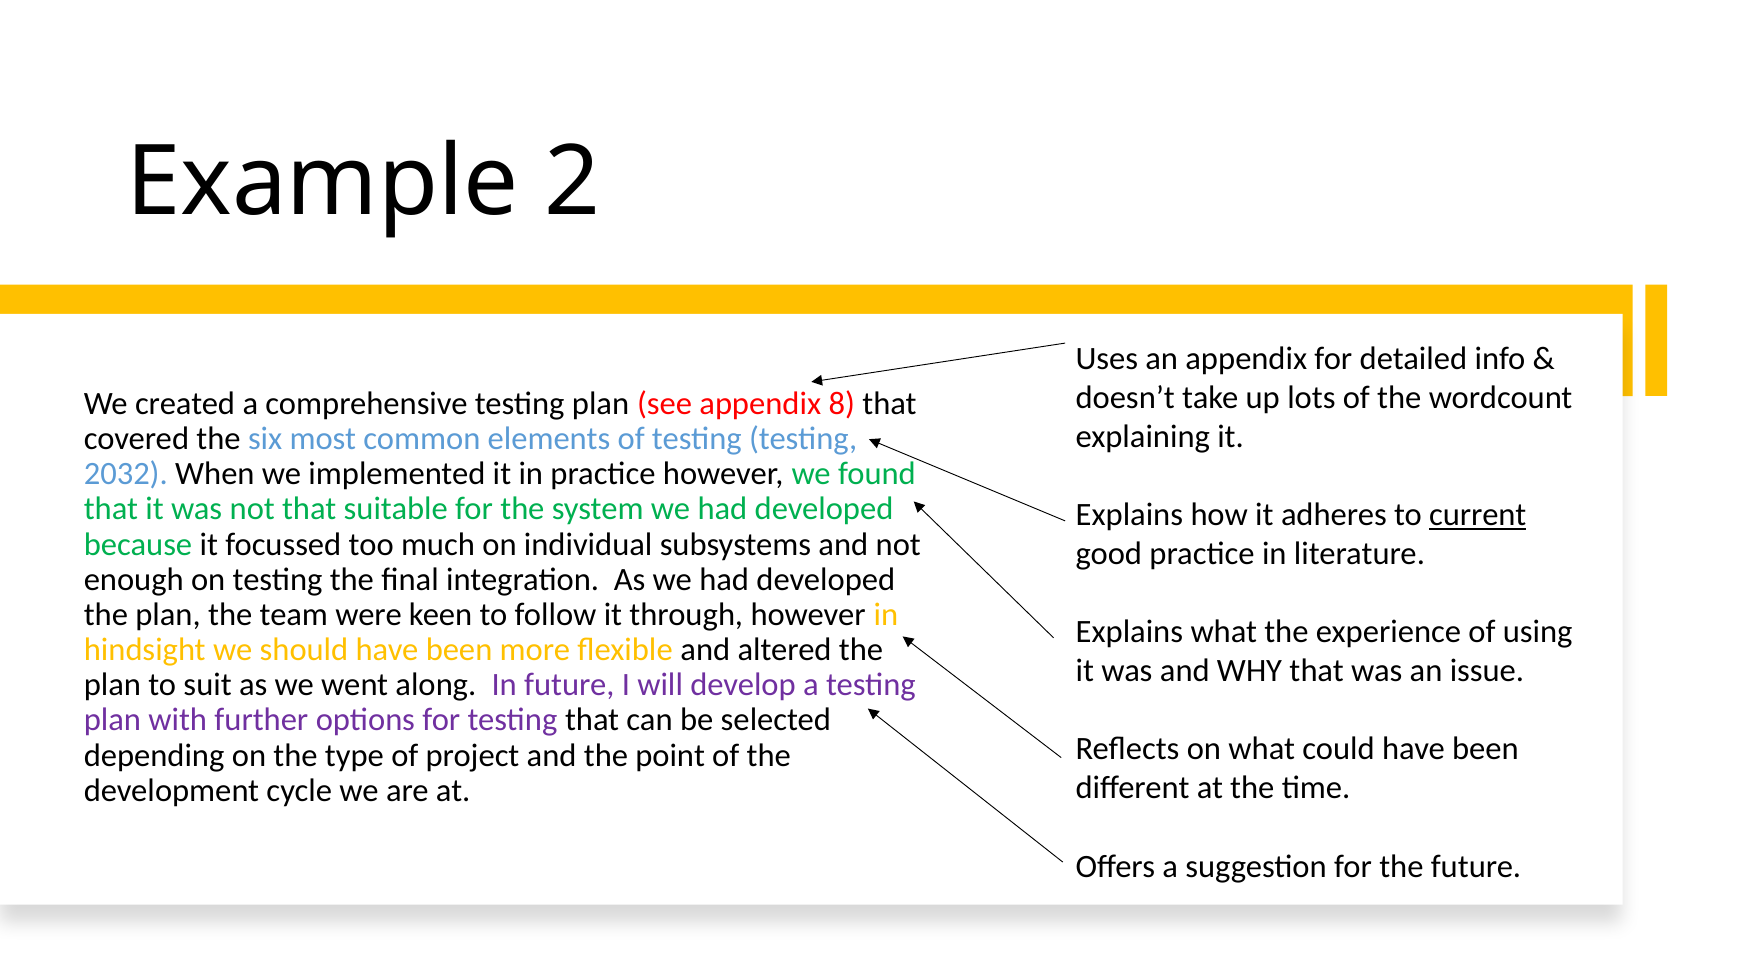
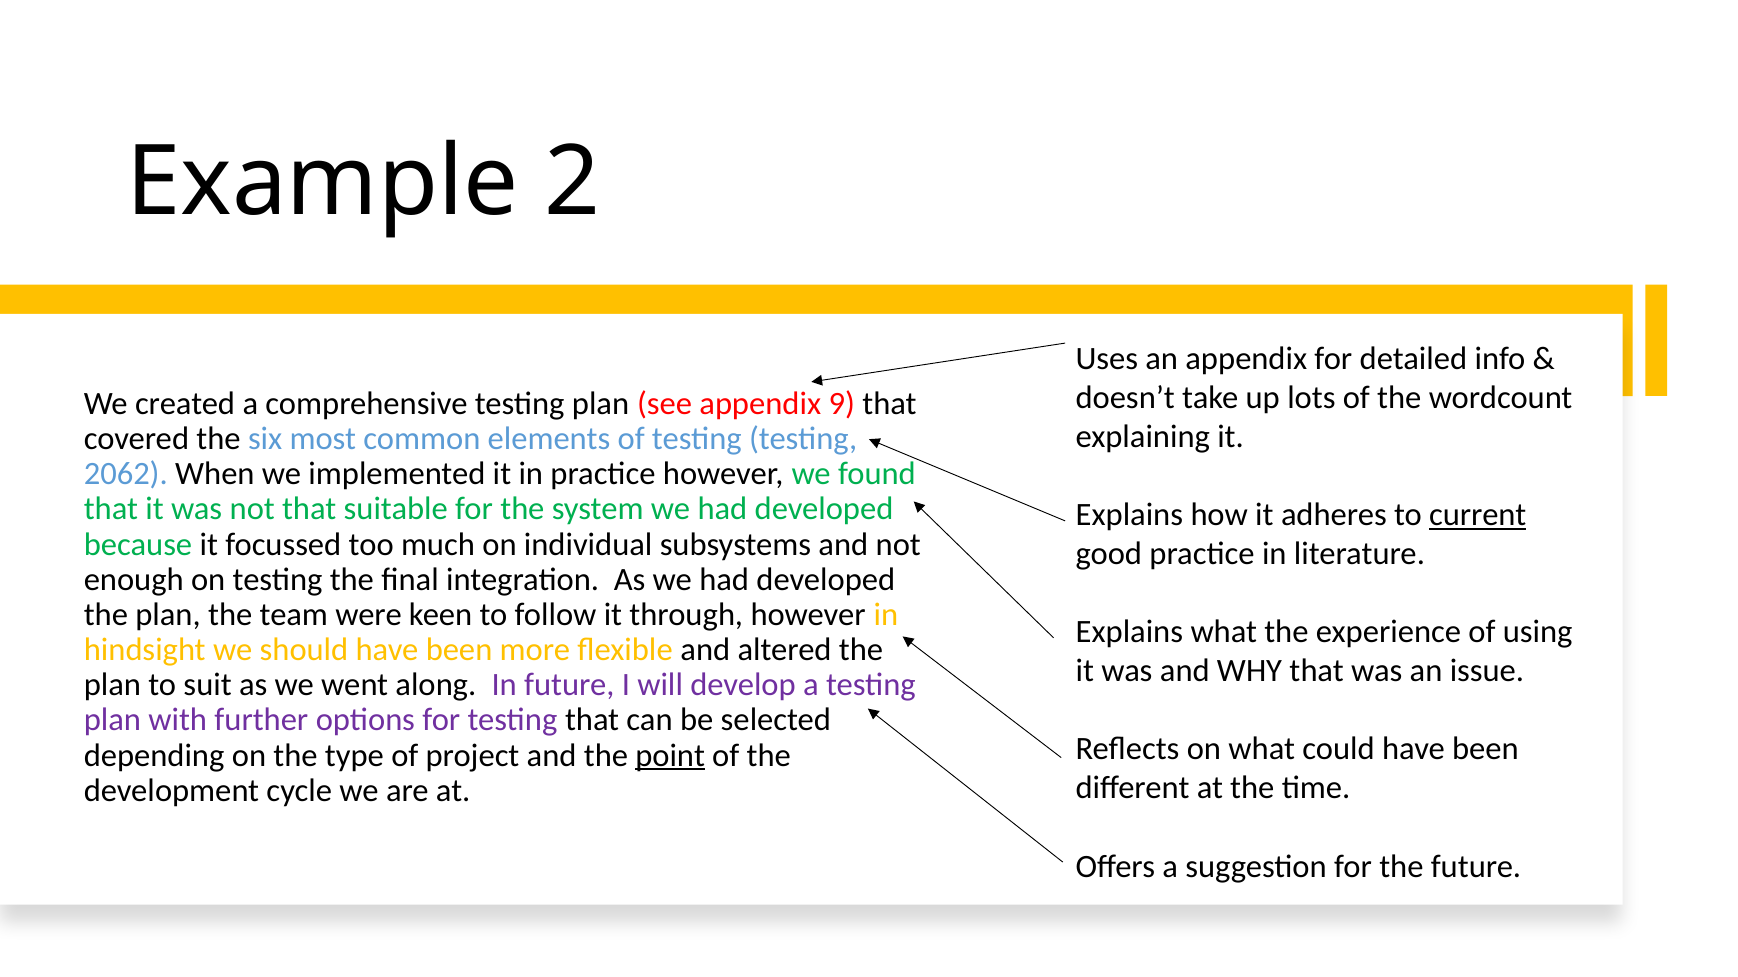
8: 8 -> 9
2032: 2032 -> 2062
point underline: none -> present
